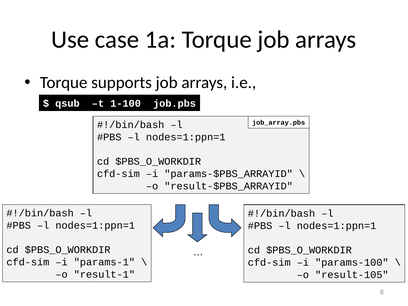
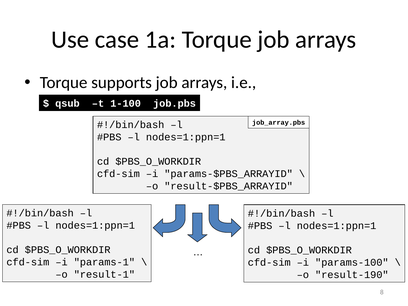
result-105: result-105 -> result-190
